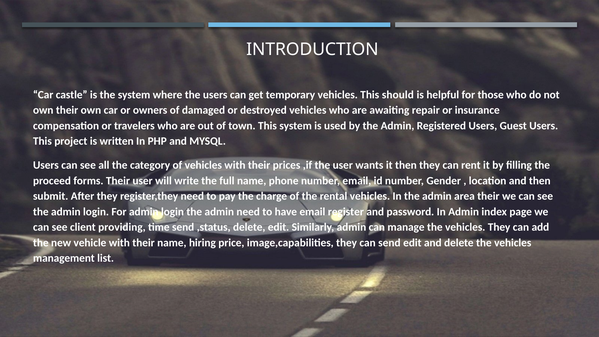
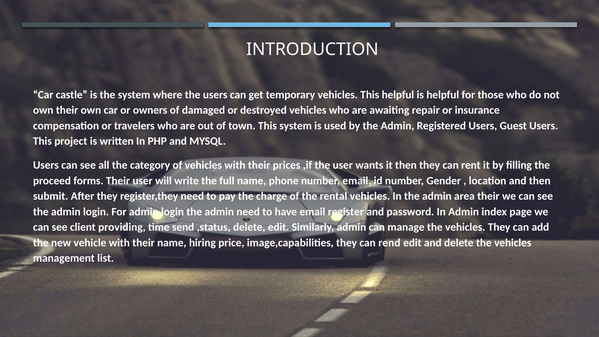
This should: should -> helpful
can send: send -> rend
